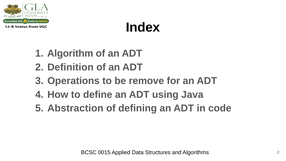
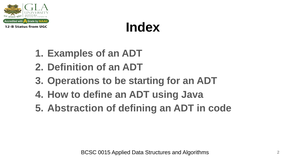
Algorithm: Algorithm -> Examples
remove: remove -> starting
